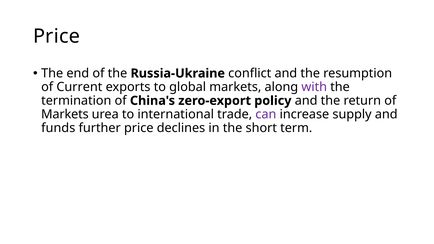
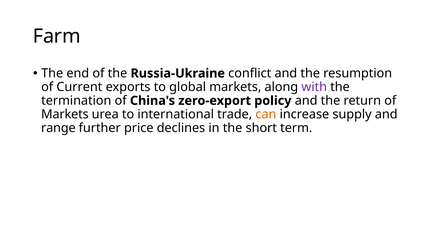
Price at (57, 36): Price -> Farm
can colour: purple -> orange
funds: funds -> range
